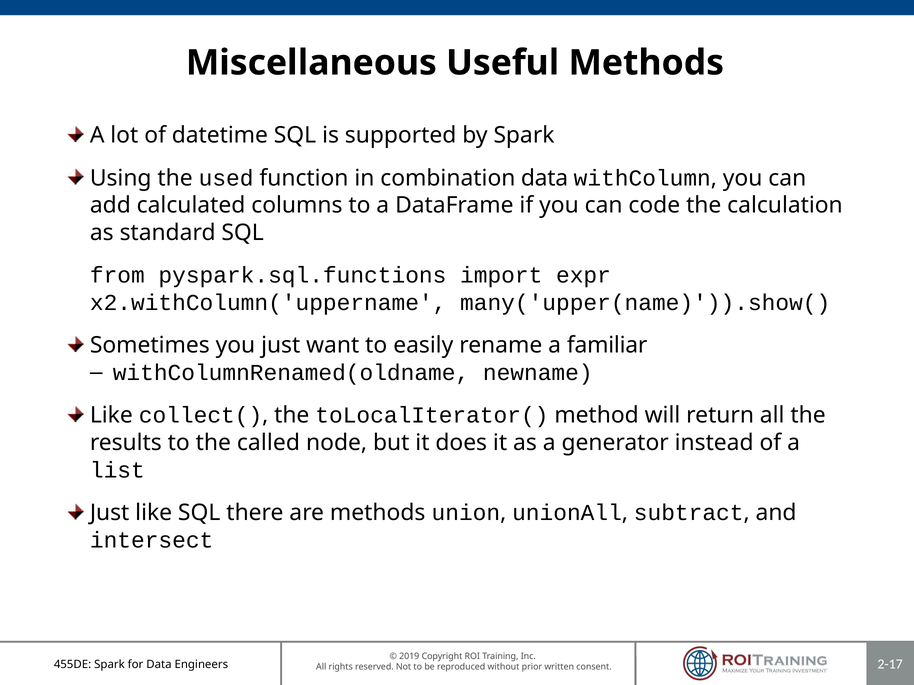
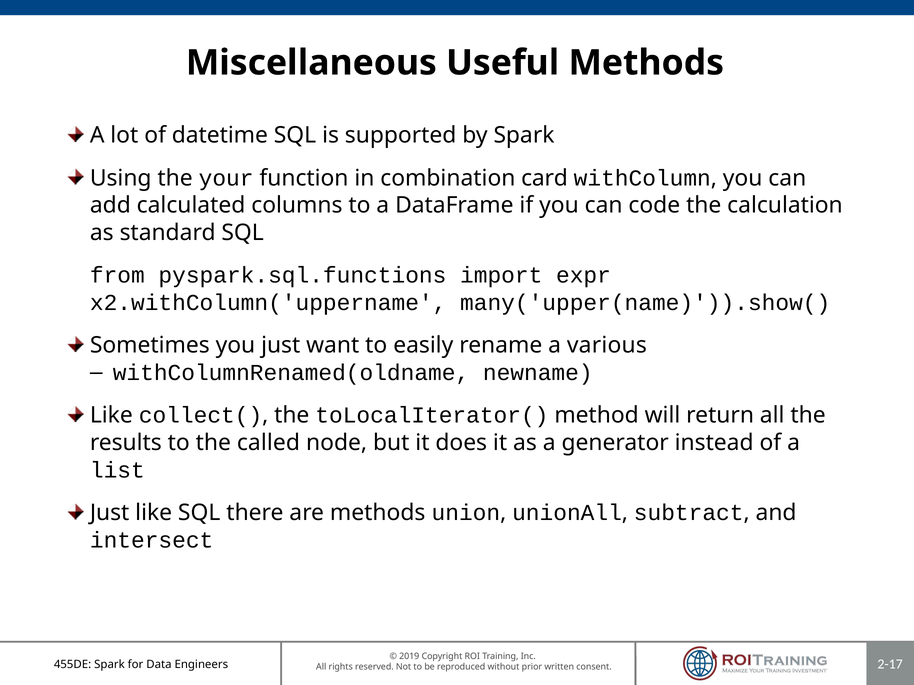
used: used -> your
combination data: data -> card
familiar: familiar -> various
